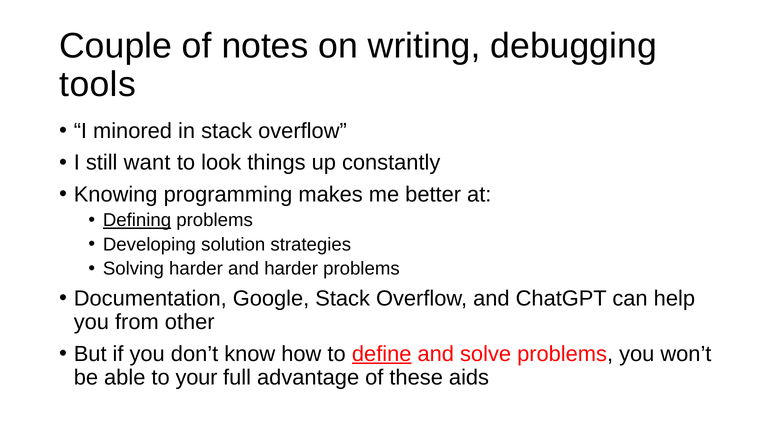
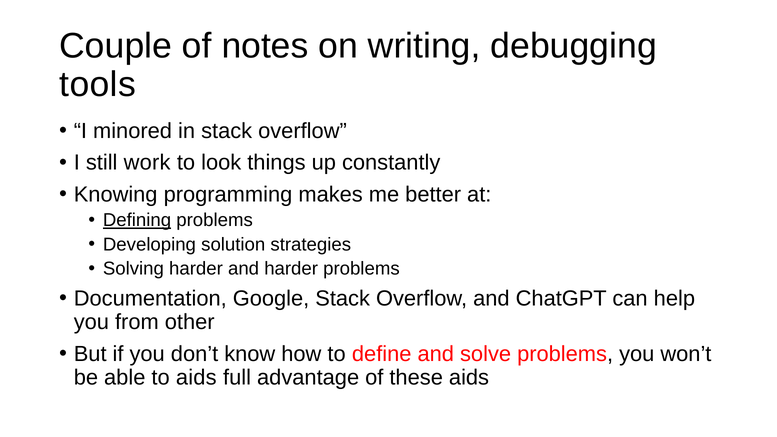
want: want -> work
define underline: present -> none
to your: your -> aids
